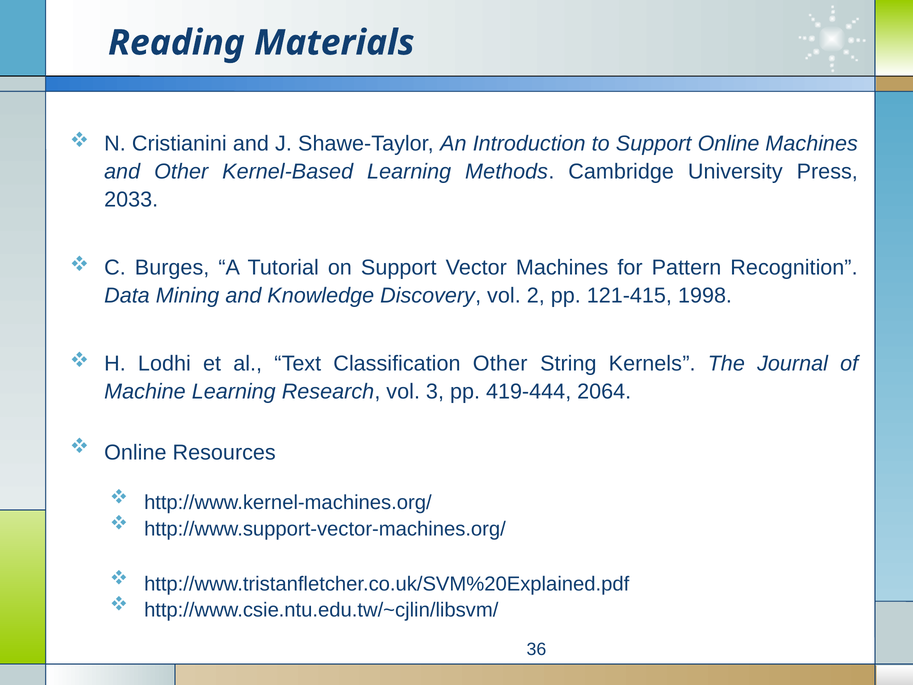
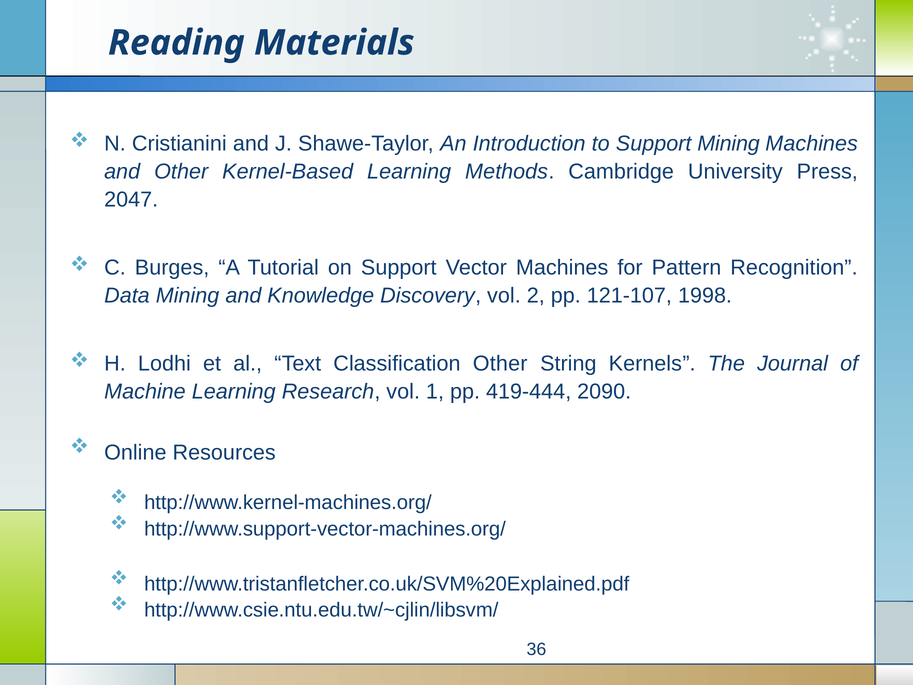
Support Online: Online -> Mining
2033: 2033 -> 2047
121-415: 121-415 -> 121-107
3: 3 -> 1
2064: 2064 -> 2090
